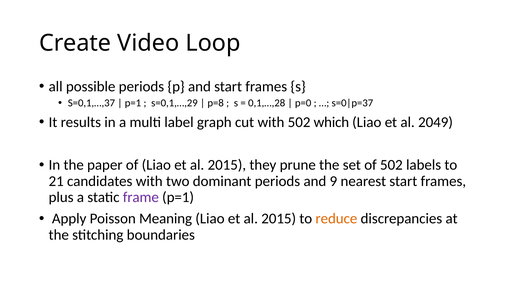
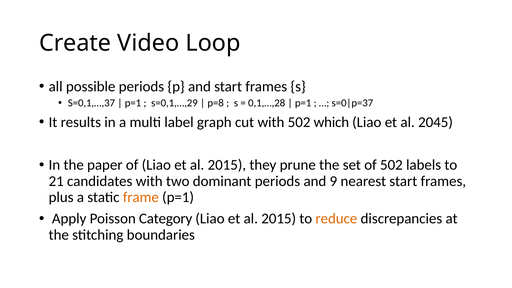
p=0 at (303, 103): p=0 -> p=1
2049: 2049 -> 2045
frame colour: purple -> orange
Meaning: Meaning -> Category
